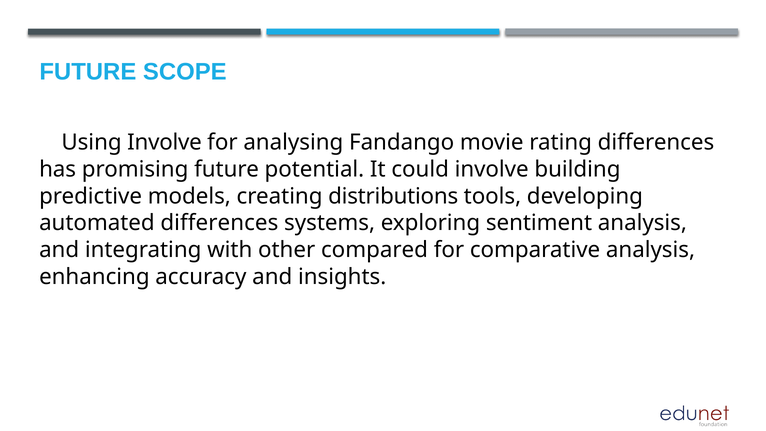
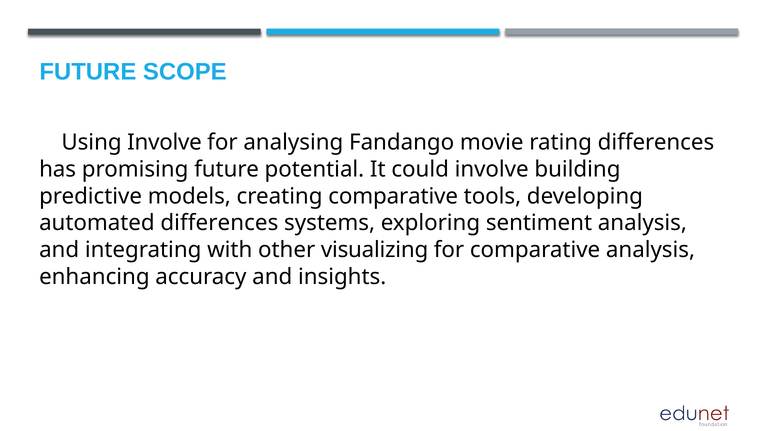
creating distributions: distributions -> comparative
compared: compared -> visualizing
